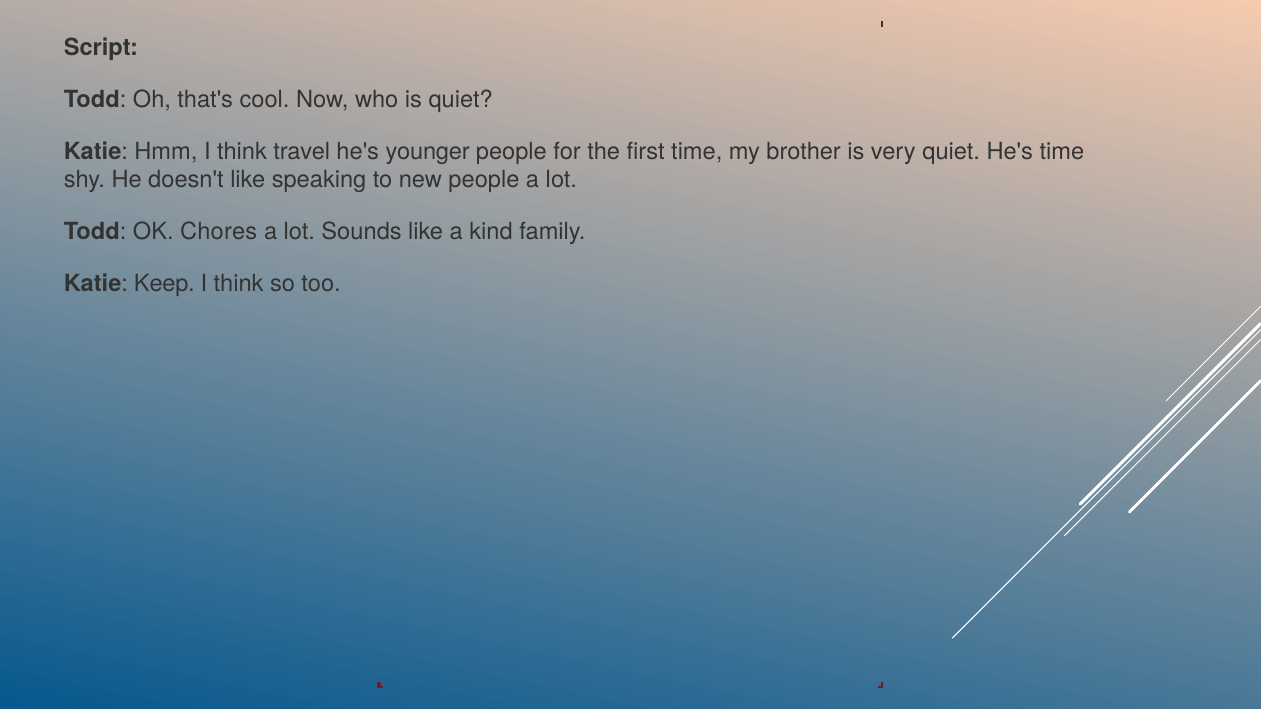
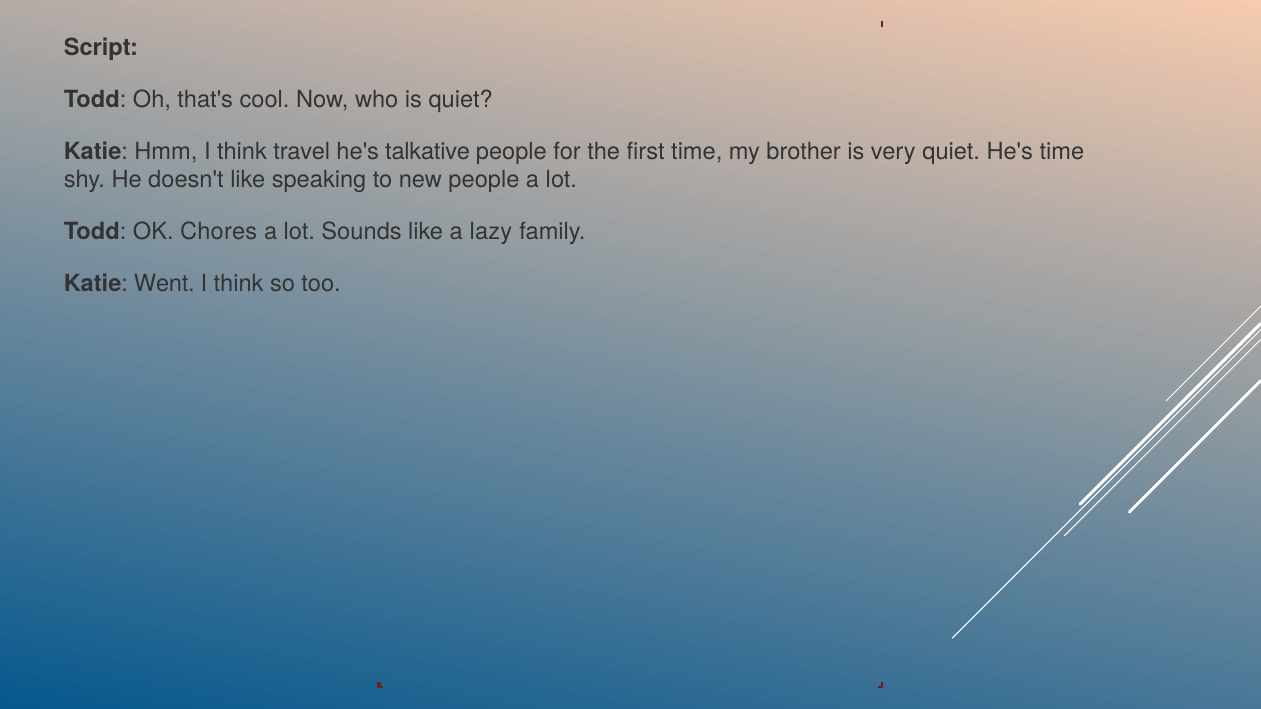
younger: younger -> talkative
kind: kind -> lazy
Keep: Keep -> Went
